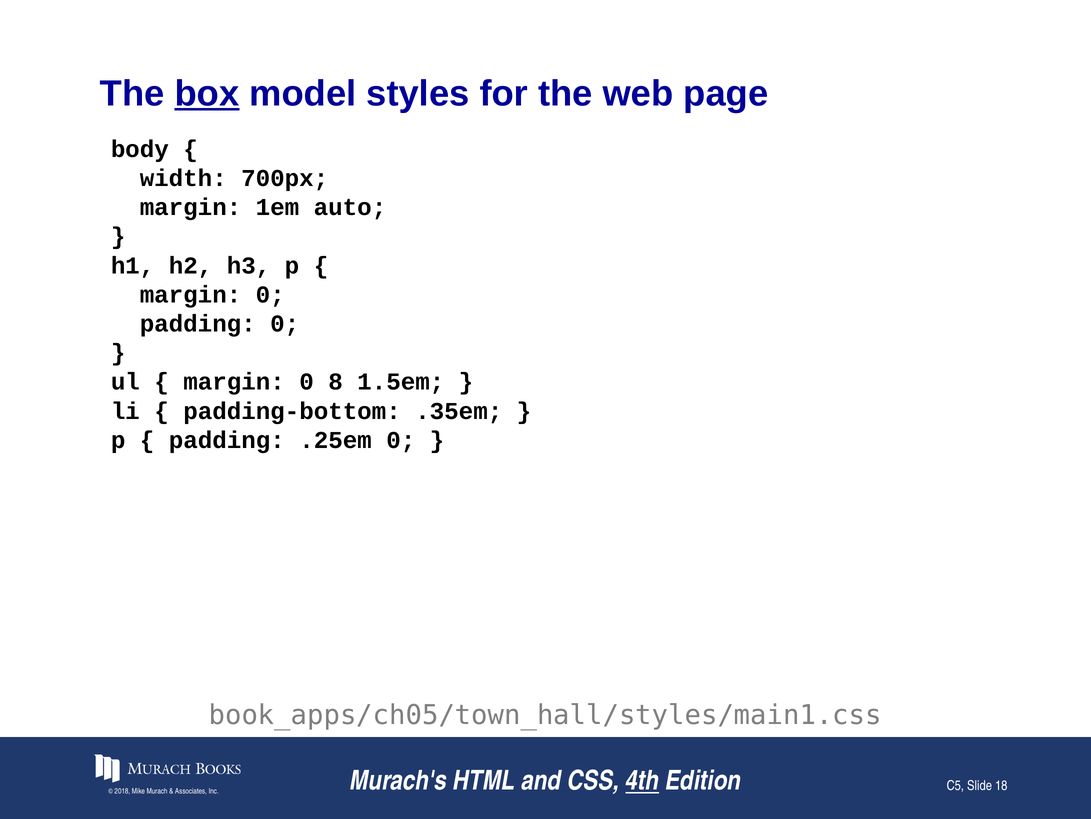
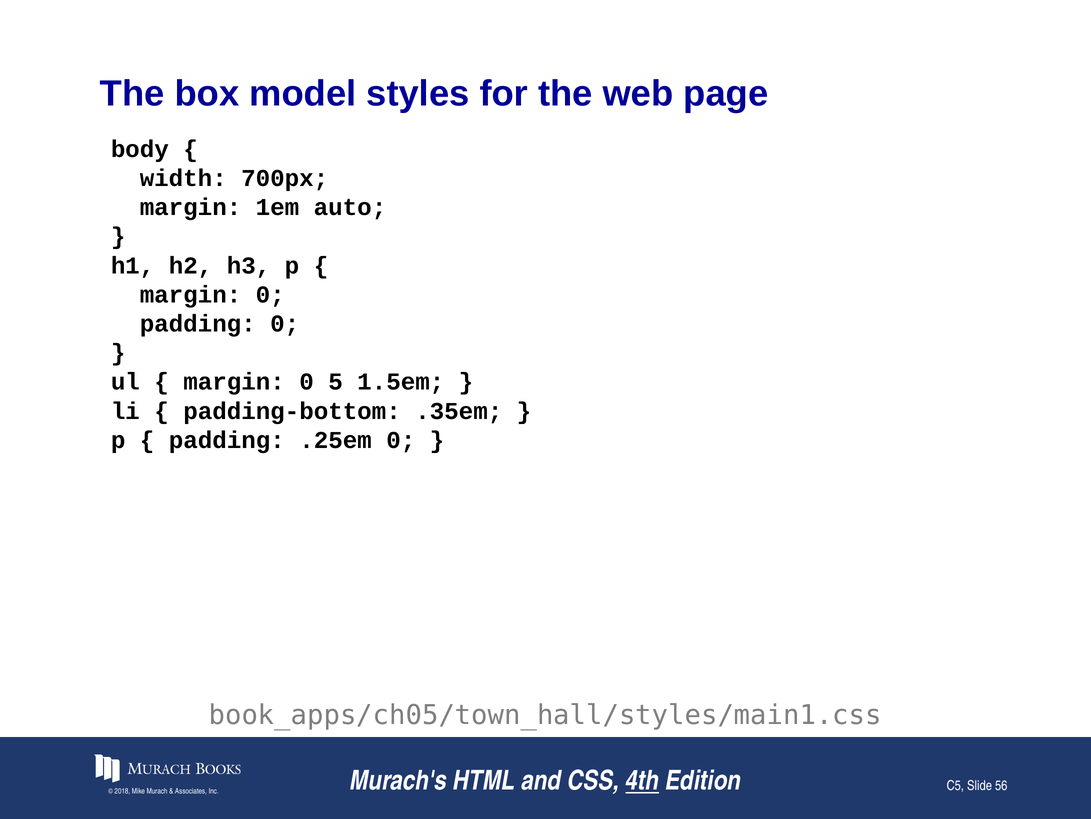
box underline: present -> none
8: 8 -> 5
18: 18 -> 56
